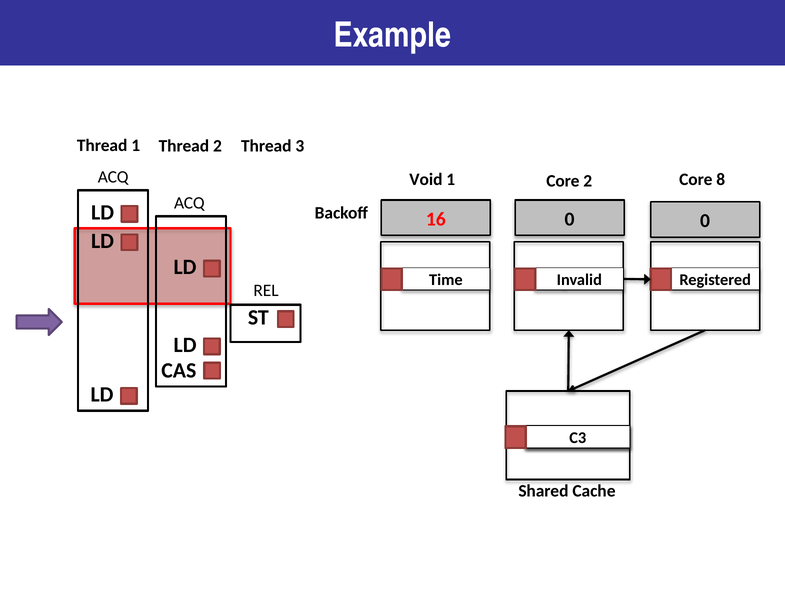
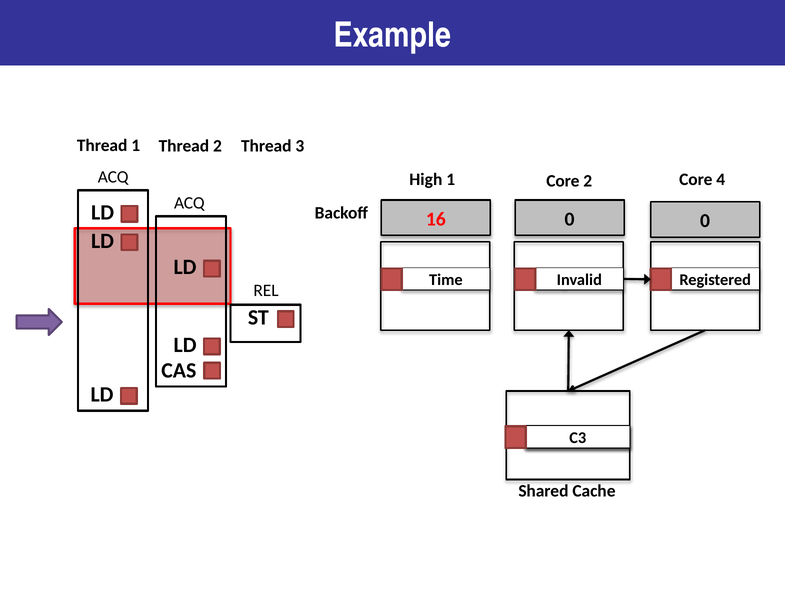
Void: Void -> High
8: 8 -> 4
